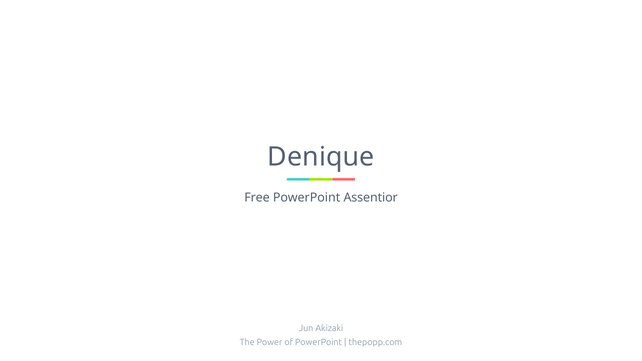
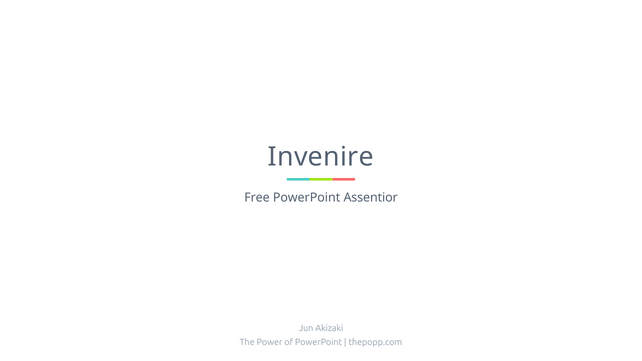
Denique: Denique -> Invenire
